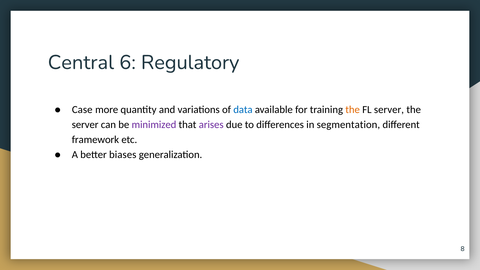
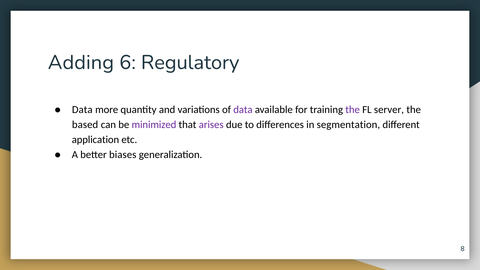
Central: Central -> Adding
Case at (82, 110): Case -> Data
data at (243, 110) colour: blue -> purple
the at (353, 110) colour: orange -> purple
server at (85, 125): server -> based
framework: framework -> application
